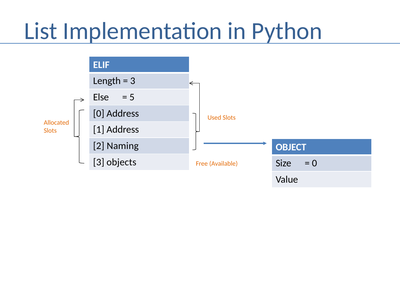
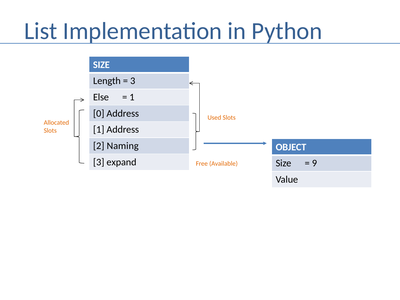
ELIF at (101, 65): ELIF -> SIZE
5 at (132, 97): 5 -> 1
objects: objects -> expand
0 at (314, 163): 0 -> 9
